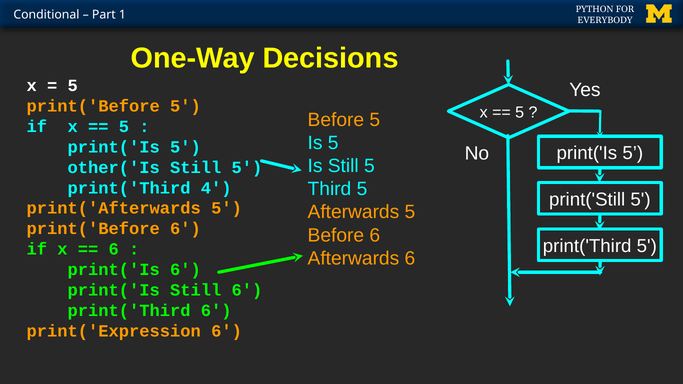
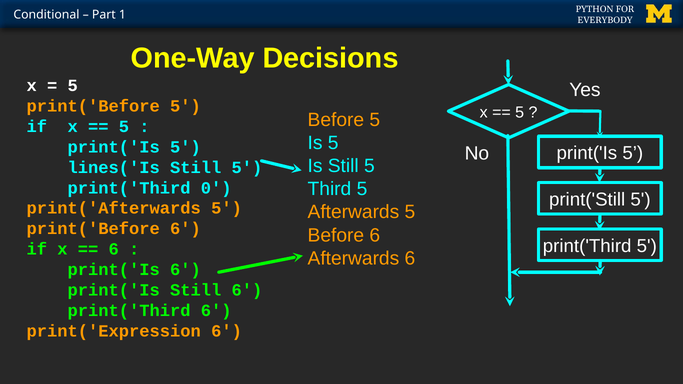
other('Is: other('Is -> lines('Is
4: 4 -> 0
